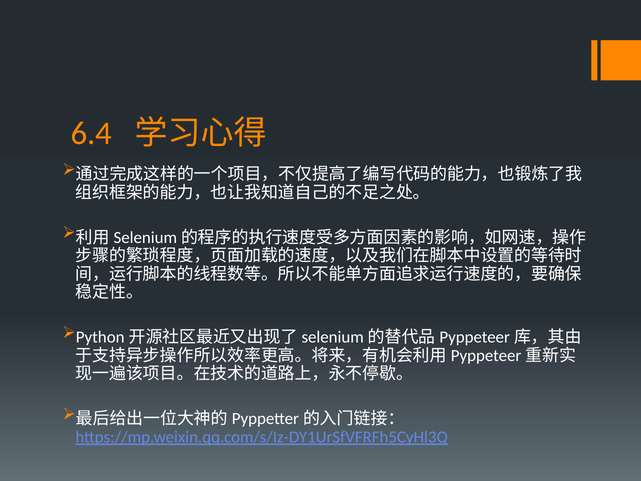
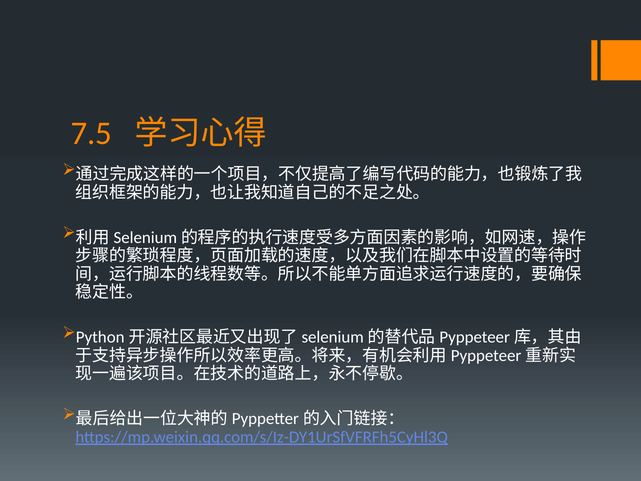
6.4: 6.4 -> 7.5
